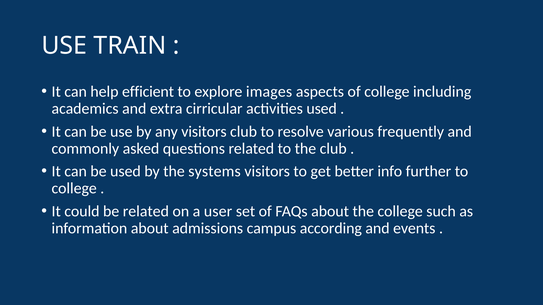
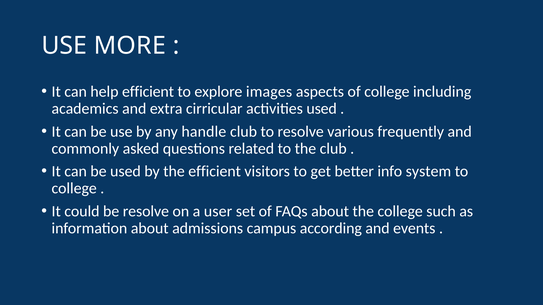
TRAIN: TRAIN -> MORE
any visitors: visitors -> handle
the systems: systems -> efficient
further: further -> system
be related: related -> resolve
